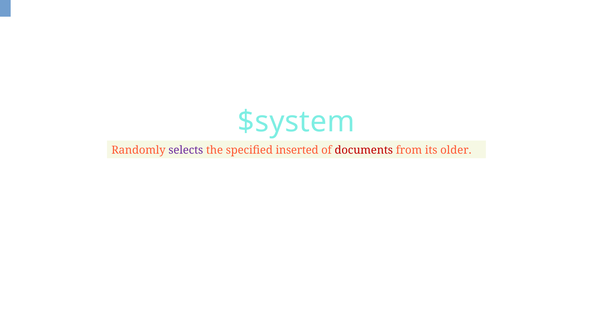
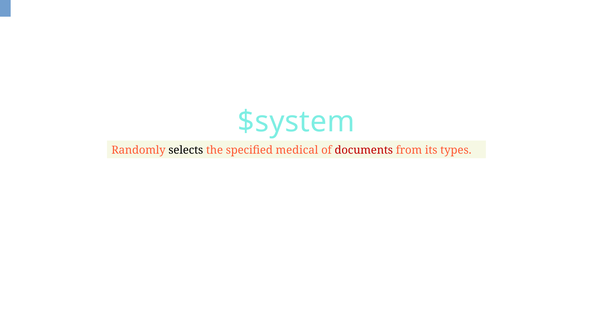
selects colour: purple -> black
inserted: inserted -> medical
older: older -> types
